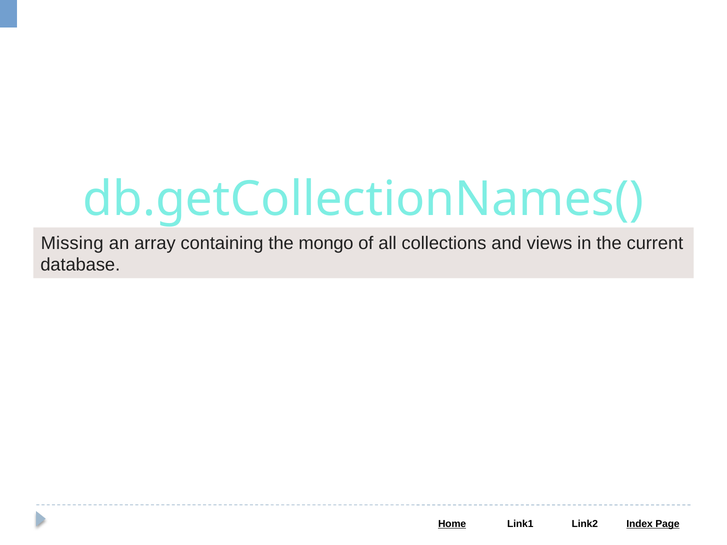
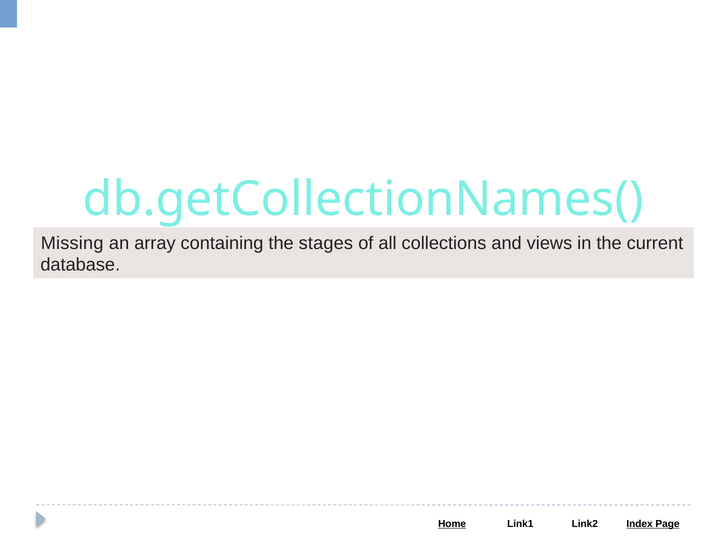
mongo: mongo -> stages
